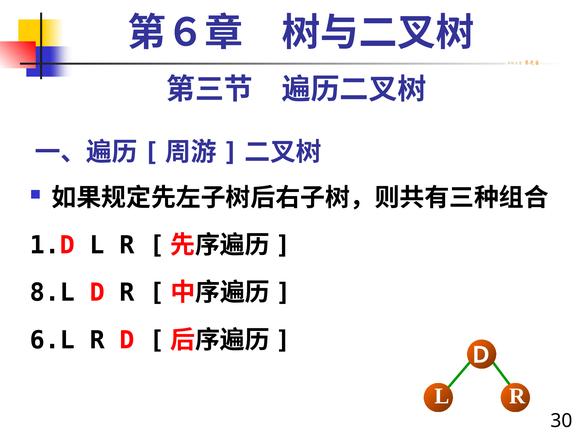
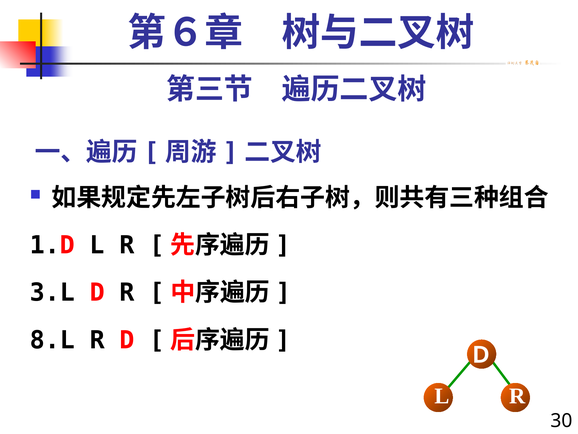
8.L: 8.L -> 3.L
6.L: 6.L -> 8.L
